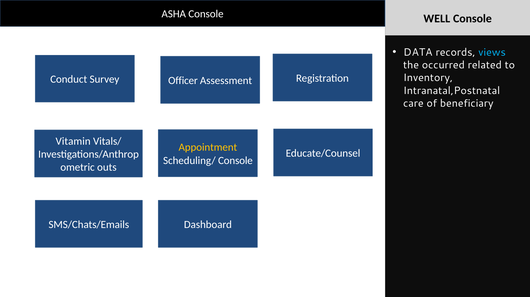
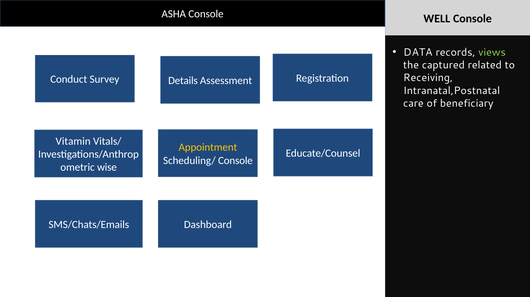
views colour: light blue -> light green
occurred: occurred -> captured
Inventory: Inventory -> Receiving
Officer: Officer -> Details
outs: outs -> wise
